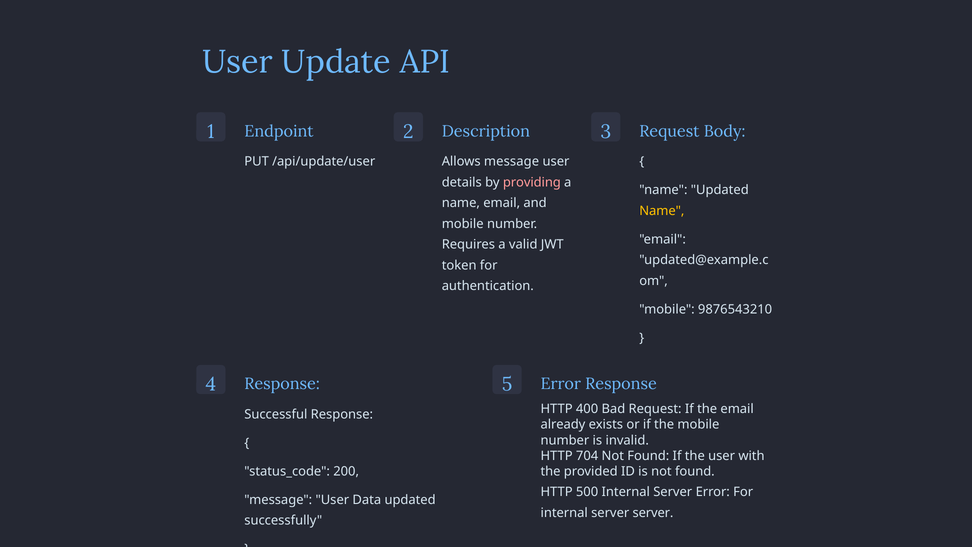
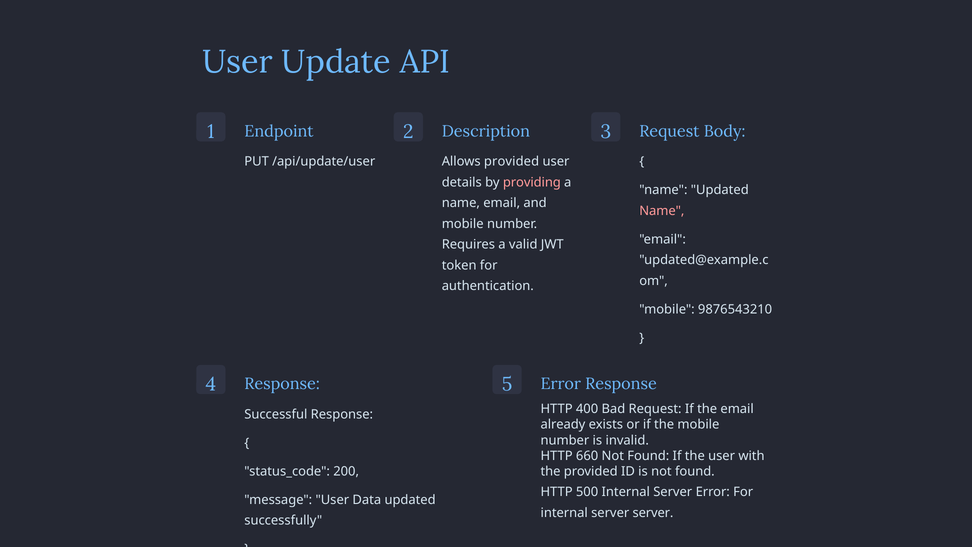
Allows message: message -> provided
Name at (662, 211) colour: yellow -> pink
704: 704 -> 660
